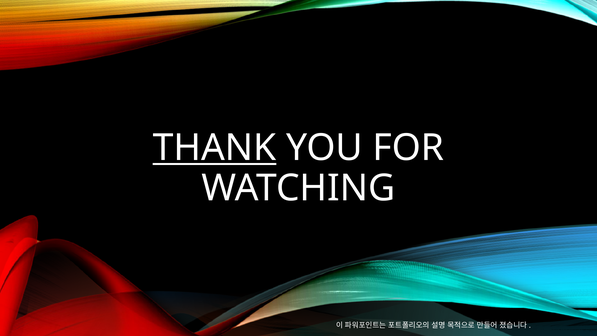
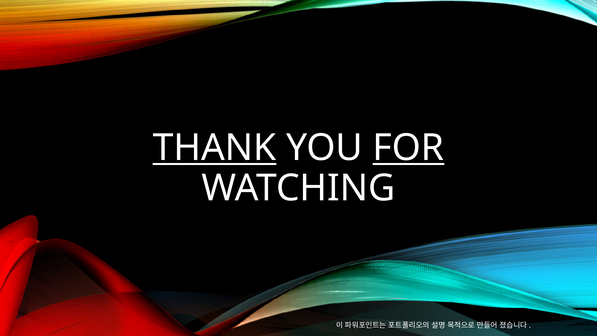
FOR underline: none -> present
